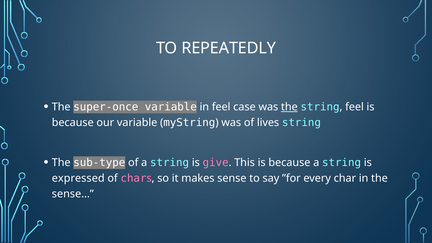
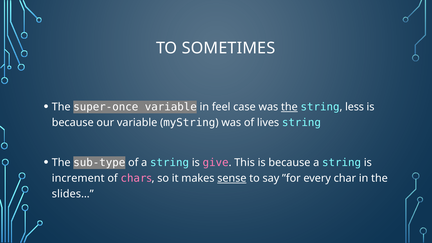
REPEATEDLY: REPEATEDLY -> SOMETIMES
feel at (355, 107): feel -> less
expressed: expressed -> increment
sense underline: none -> present
sense…: sense… -> slides…
